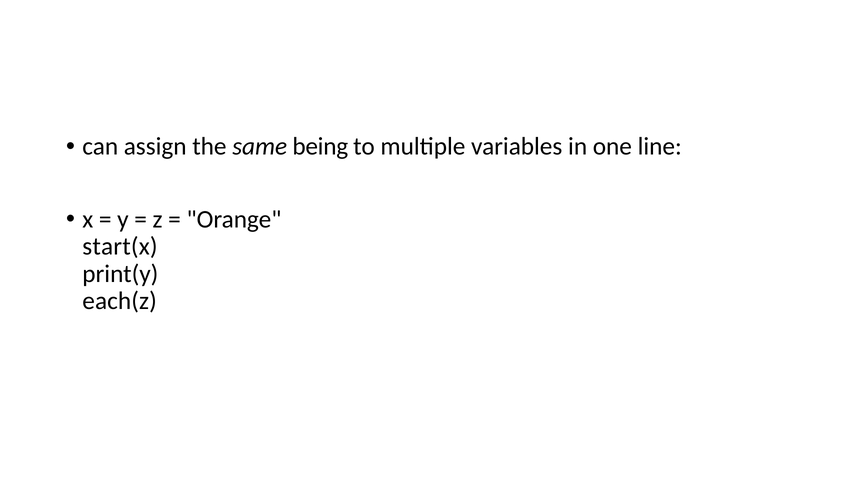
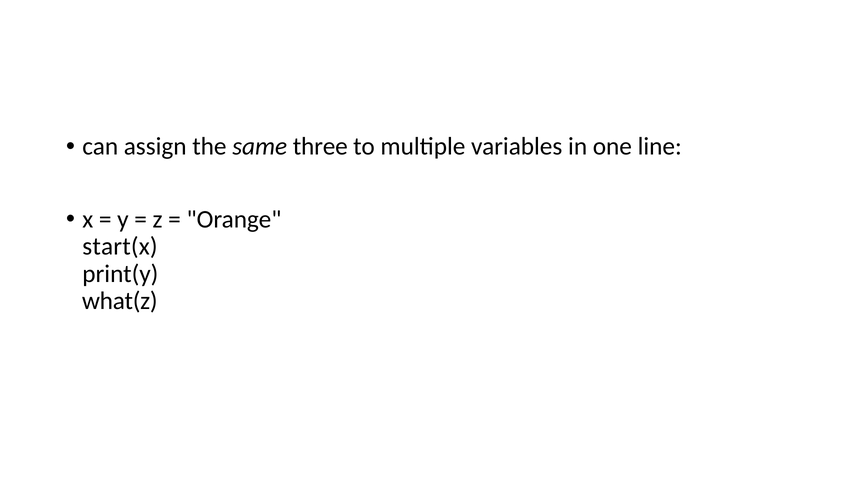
being: being -> three
each(z: each(z -> what(z
